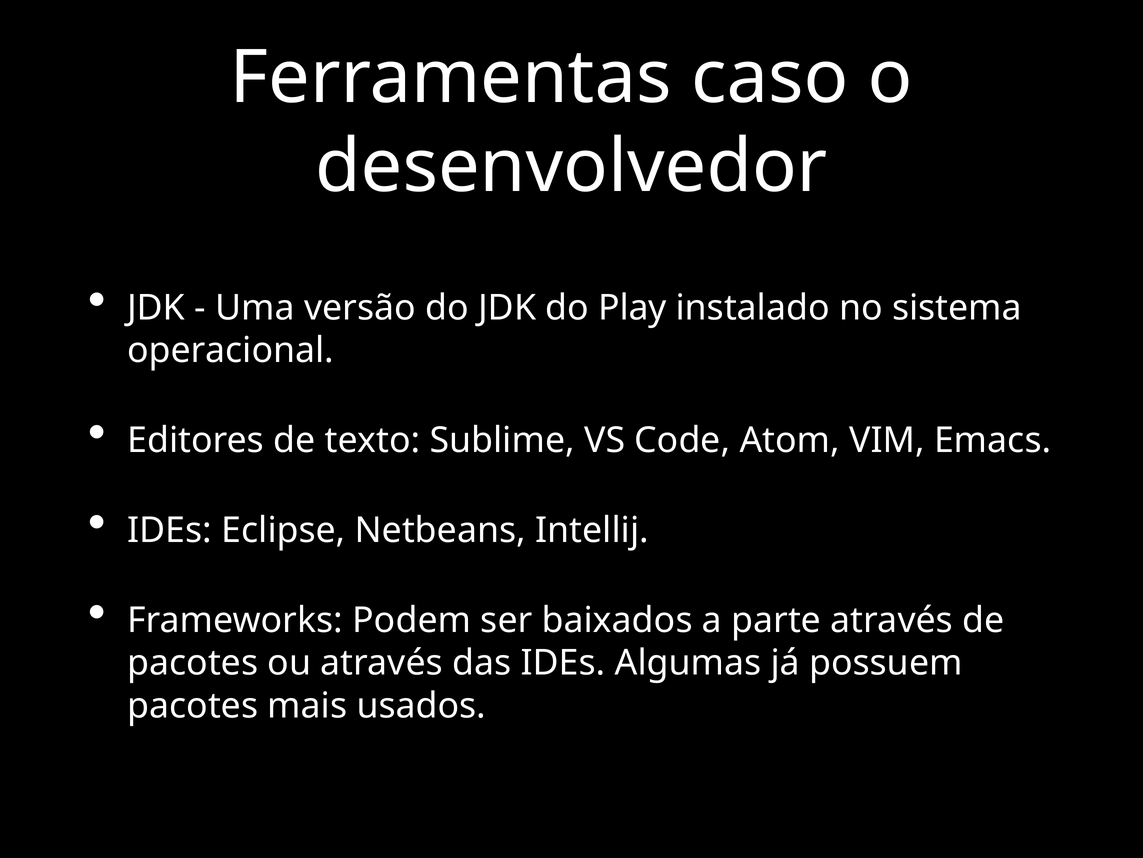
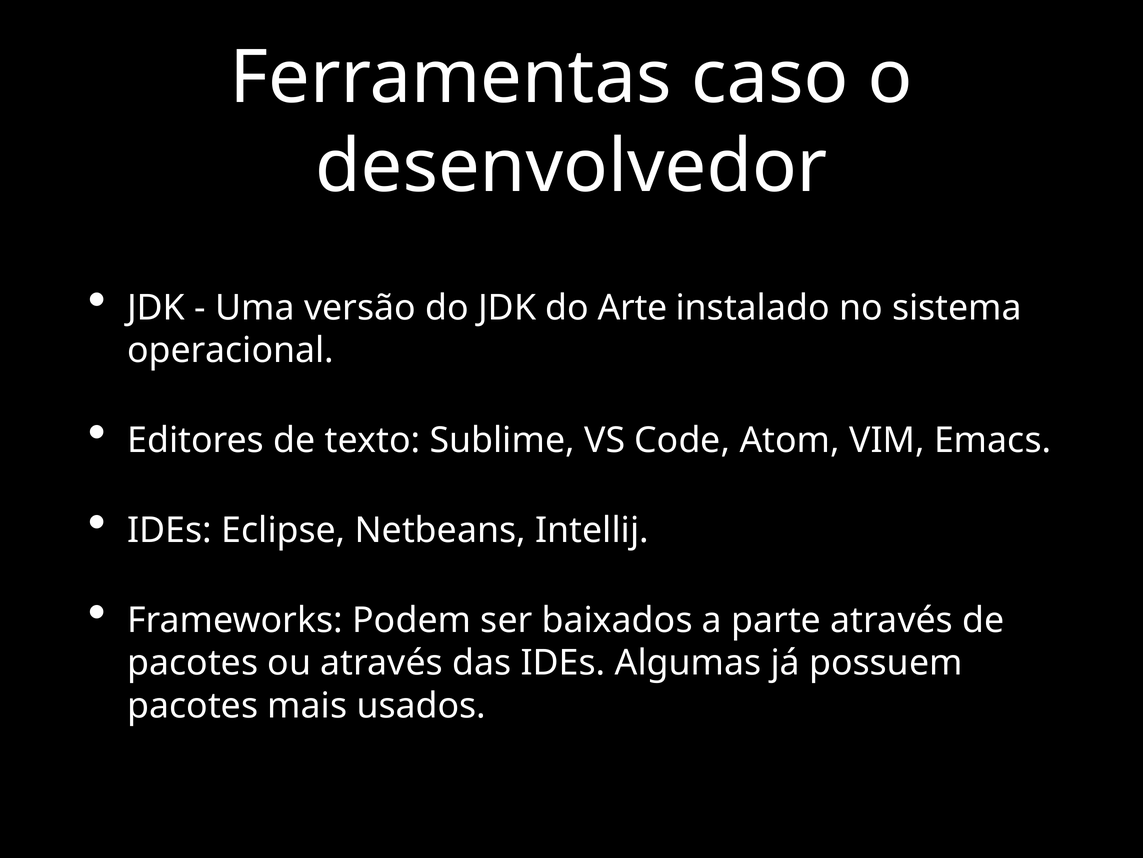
Play: Play -> Arte
